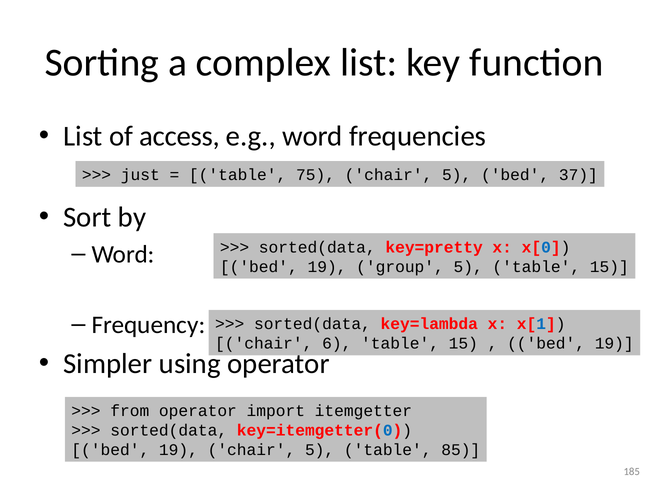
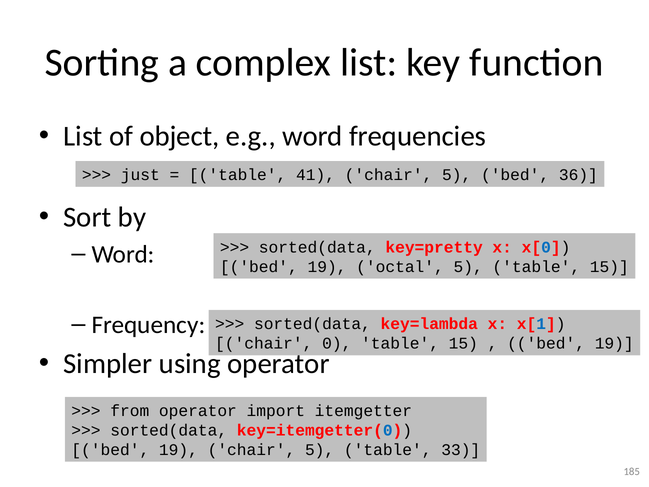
access: access -> object
75: 75 -> 41
37: 37 -> 36
group: group -> octal
6: 6 -> 0
85: 85 -> 33
